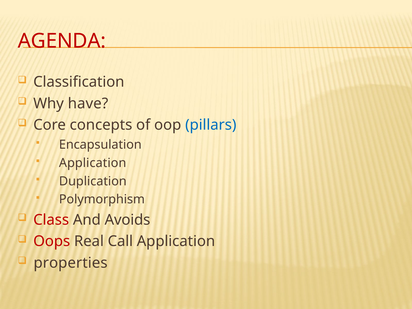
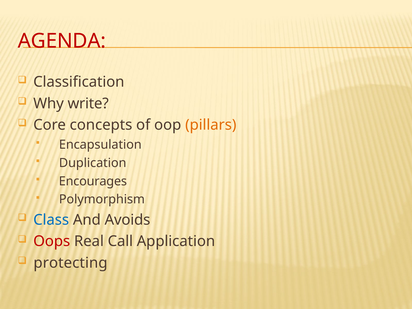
have: have -> write
pillars colour: blue -> orange
Application at (93, 163): Application -> Duplication
Duplication: Duplication -> Encourages
Class colour: red -> blue
properties: properties -> protecting
